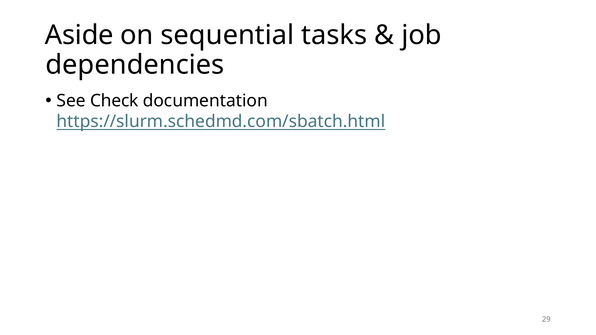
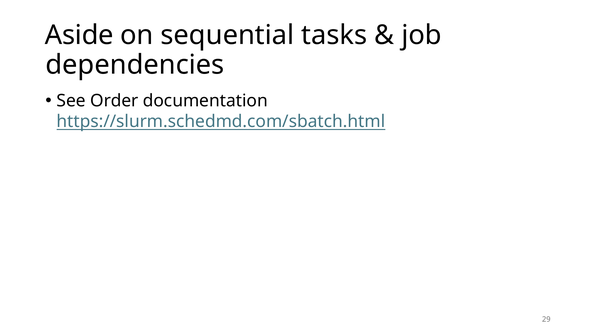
Check: Check -> Order
